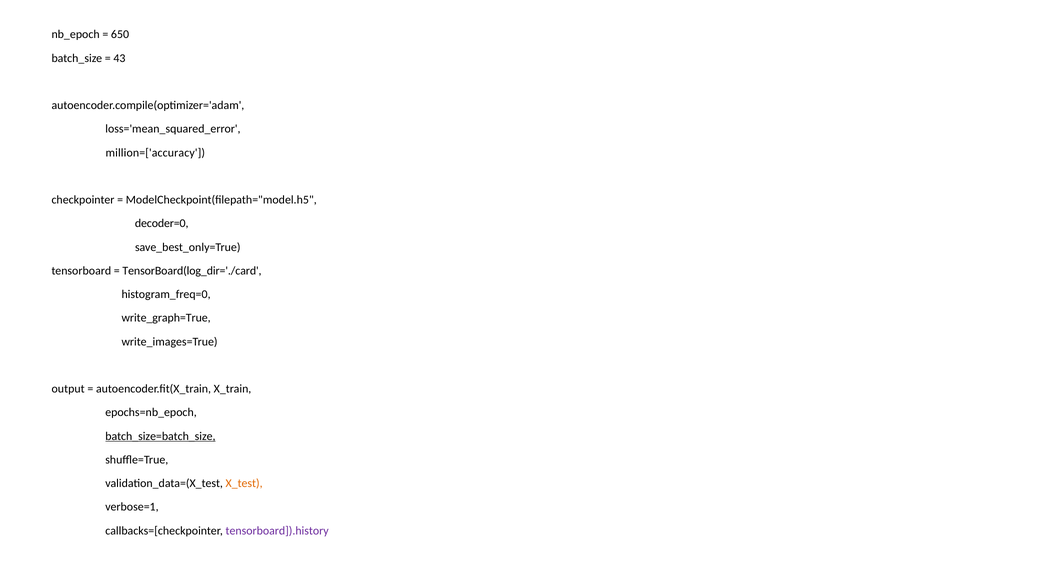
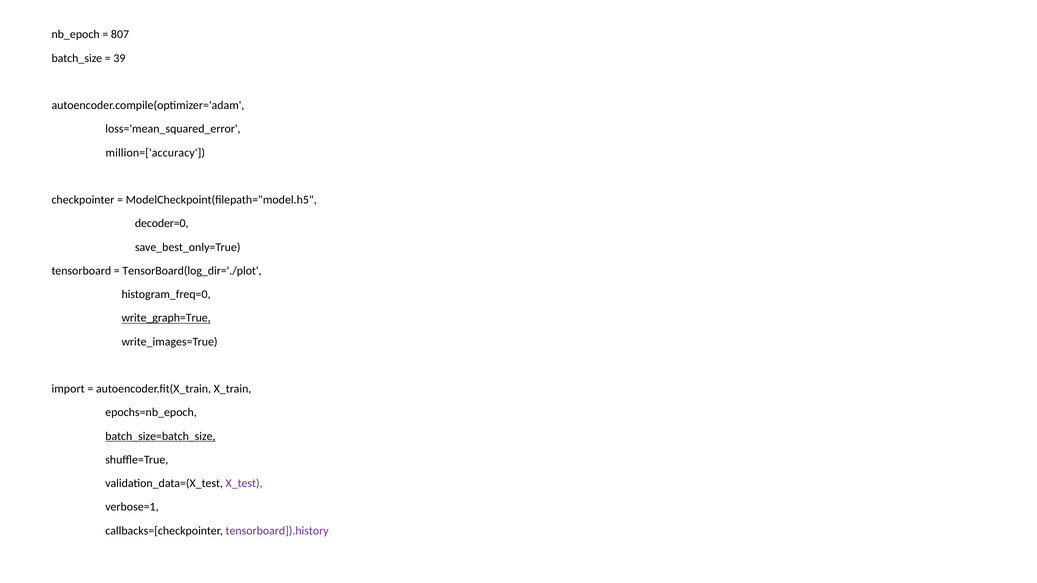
650: 650 -> 807
43: 43 -> 39
TensorBoard(log_dir='./card: TensorBoard(log_dir='./card -> TensorBoard(log_dir='./plot
write_graph=True underline: none -> present
output: output -> import
X_test colour: orange -> purple
